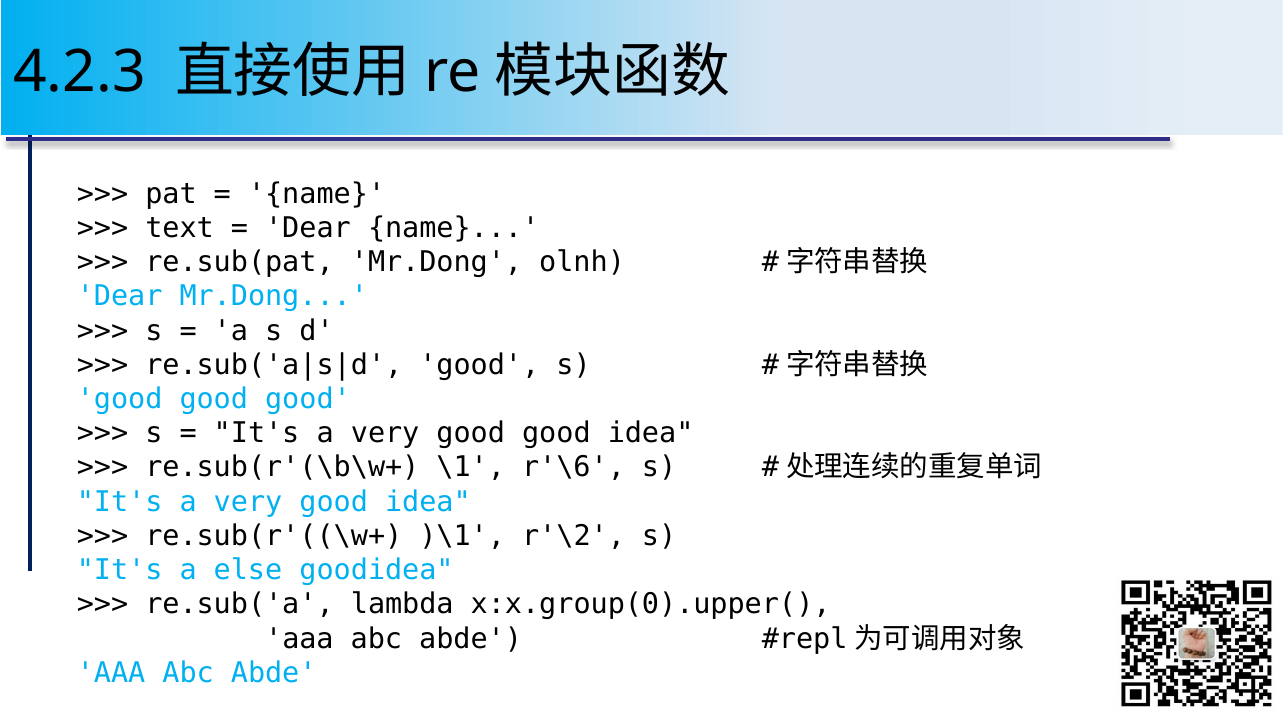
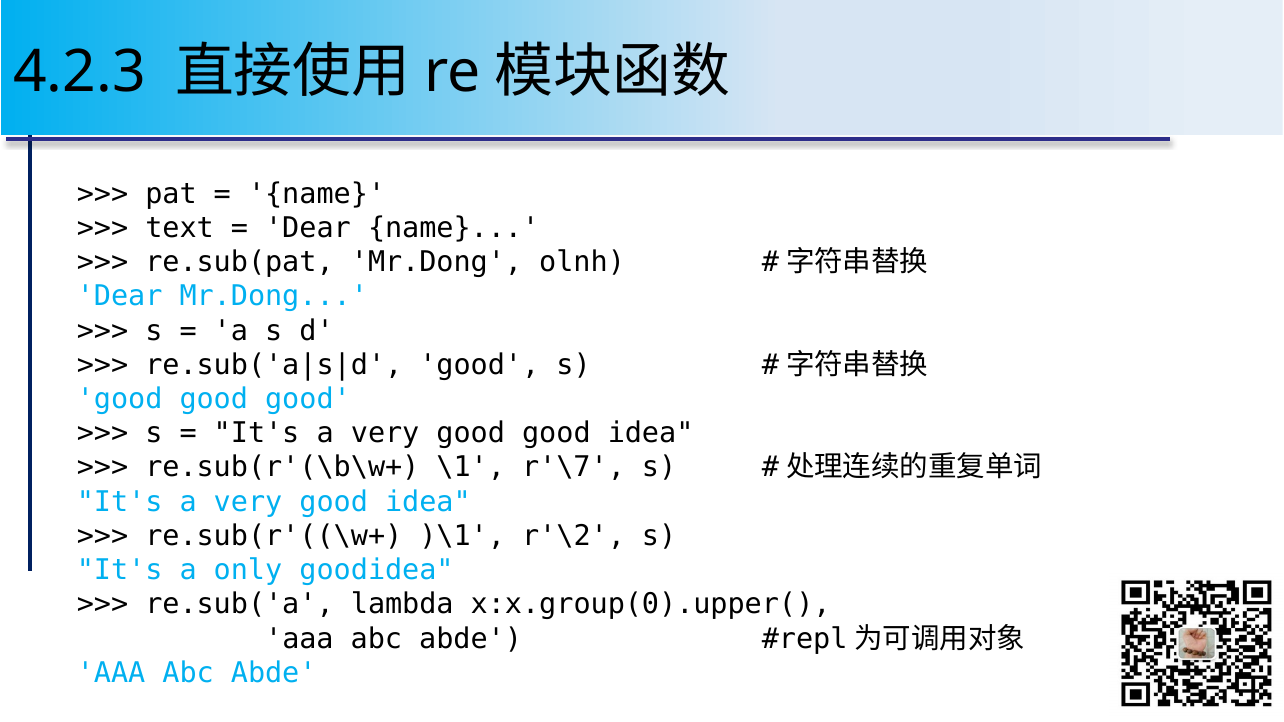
r'\6: r'\6 -> r'\7
else: else -> only
